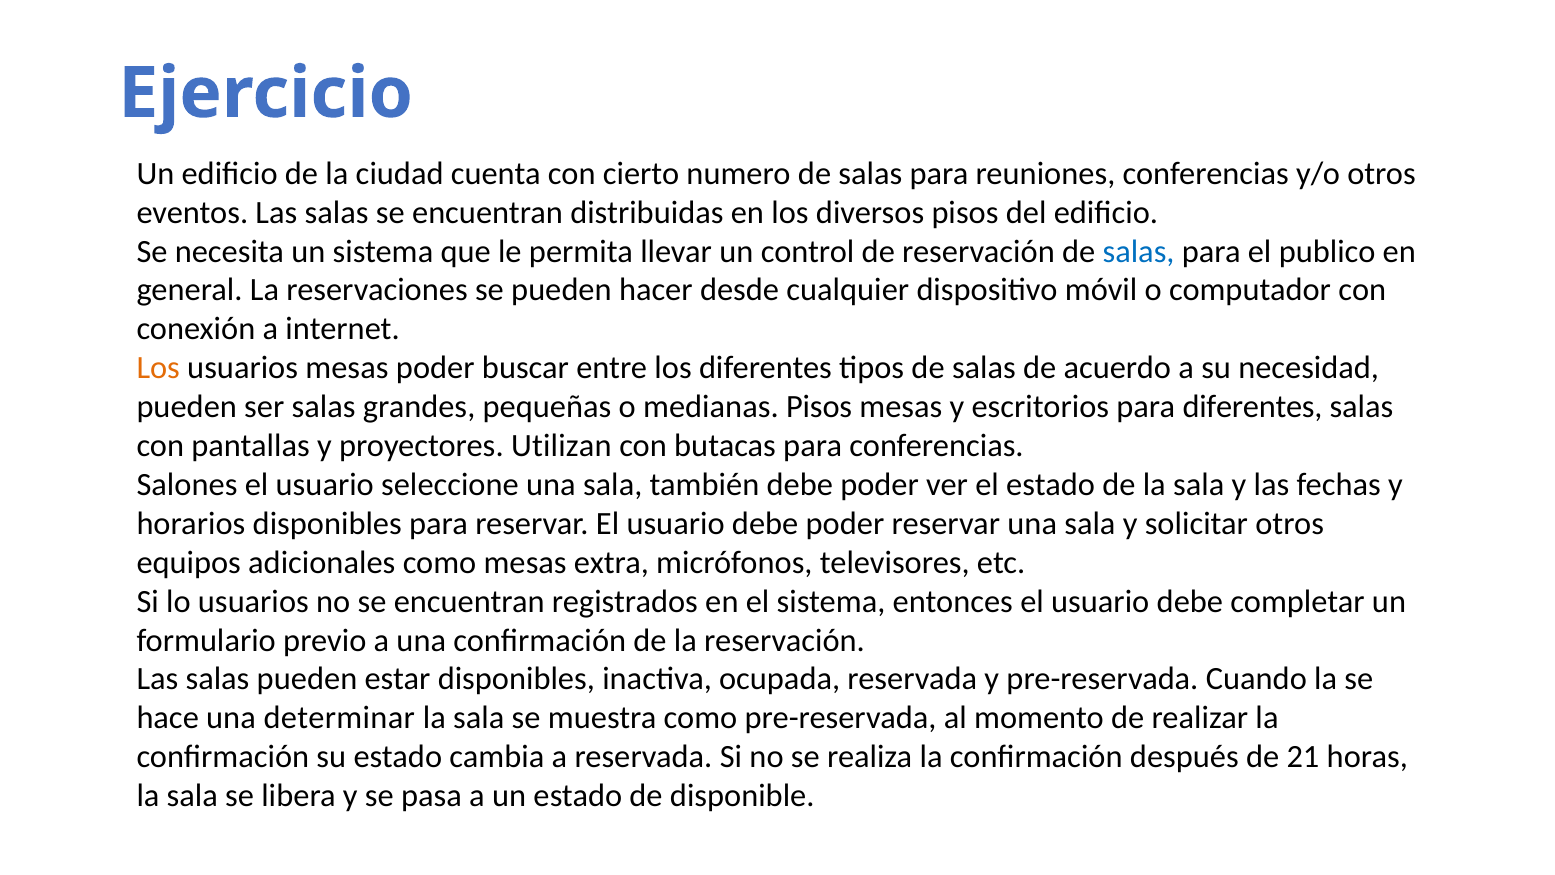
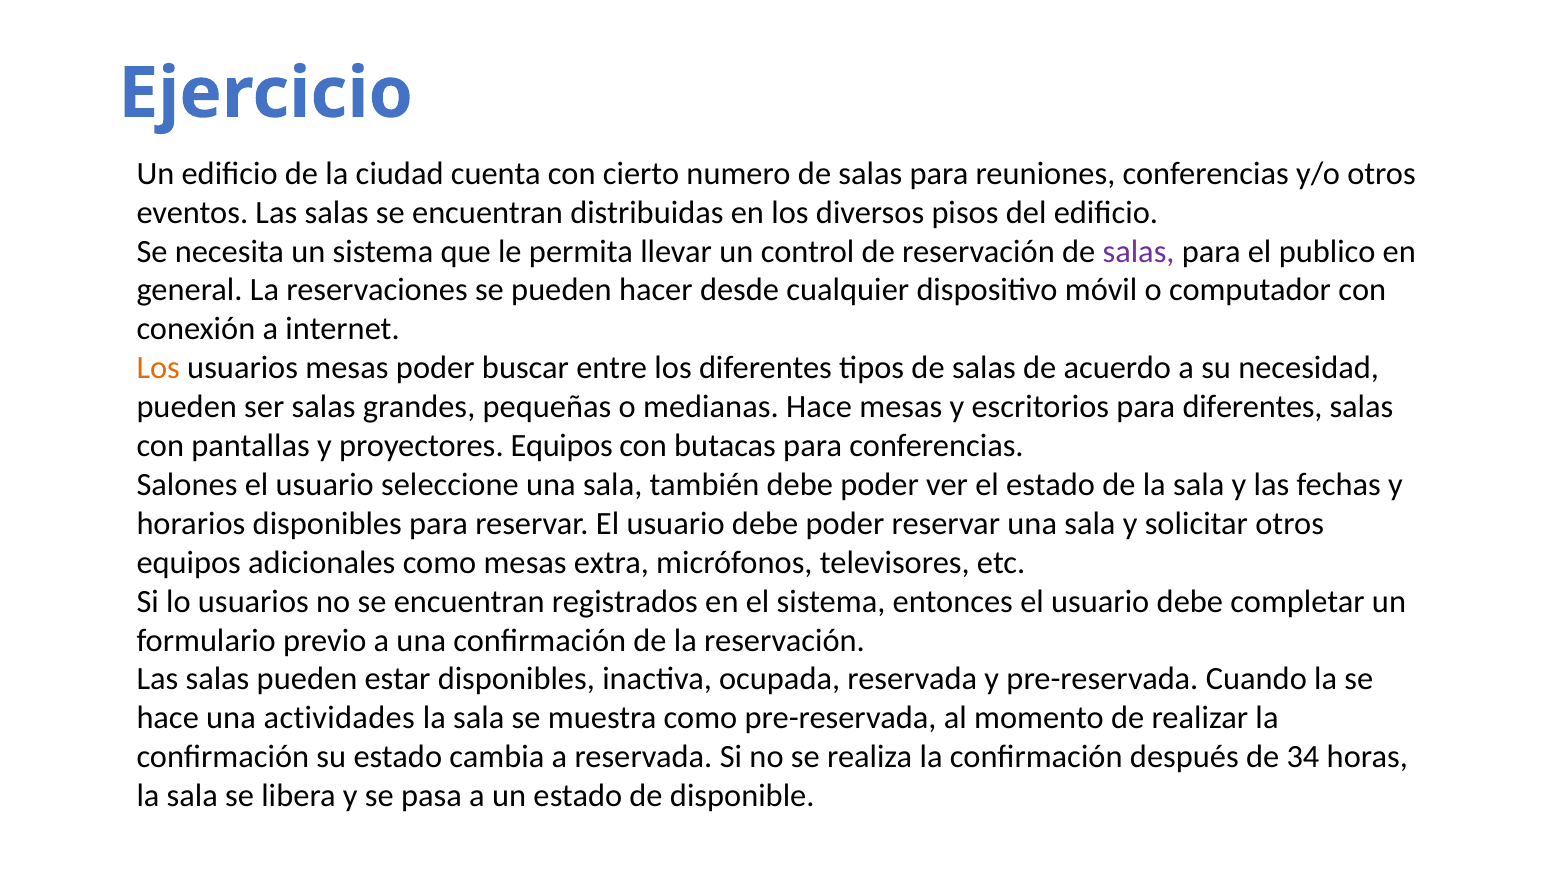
salas at (1139, 251) colour: blue -> purple
medianas Pisos: Pisos -> Hace
proyectores Utilizan: Utilizan -> Equipos
determinar: determinar -> actividades
21: 21 -> 34
